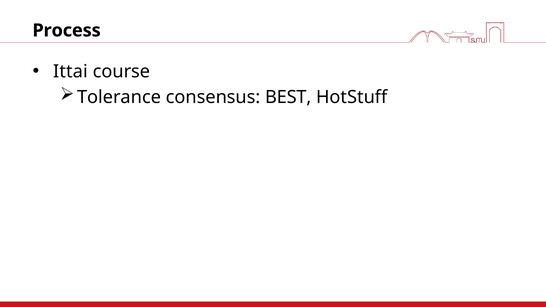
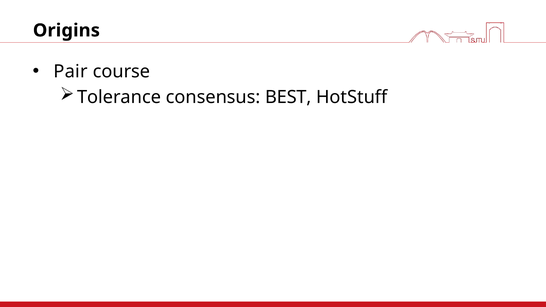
Process: Process -> Origins
Ittai: Ittai -> Pair
